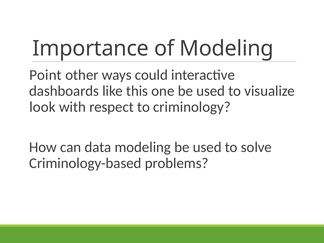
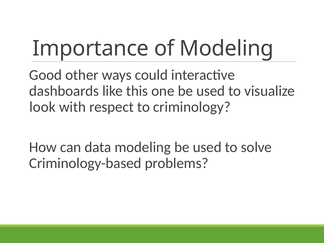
Point: Point -> Good
